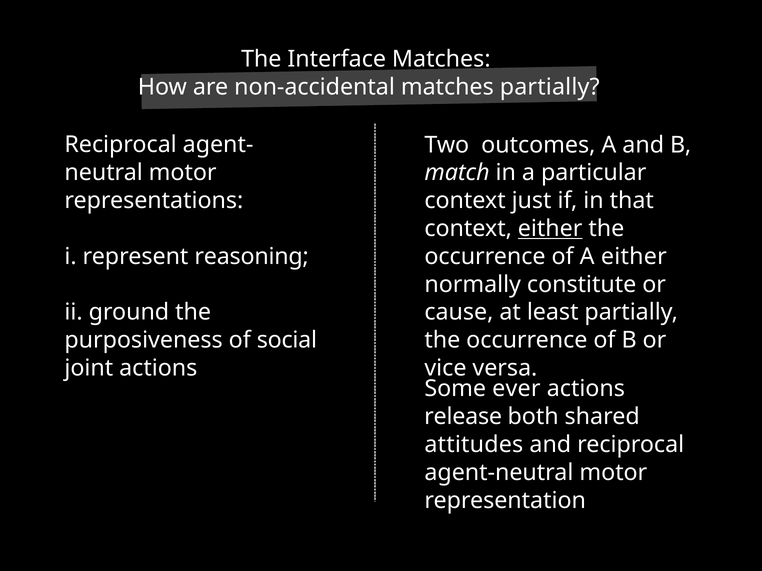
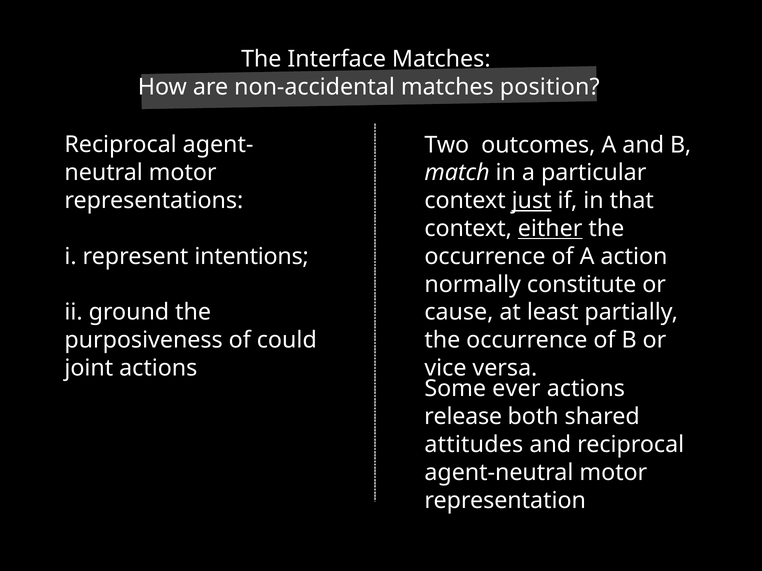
matches partially: partially -> position
just underline: none -> present
reasoning: reasoning -> intentions
A either: either -> action
social: social -> could
